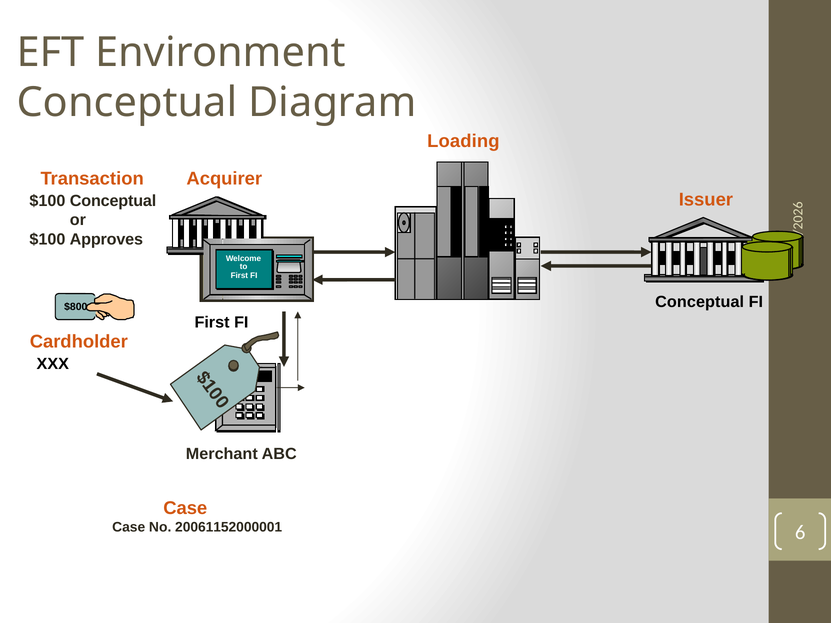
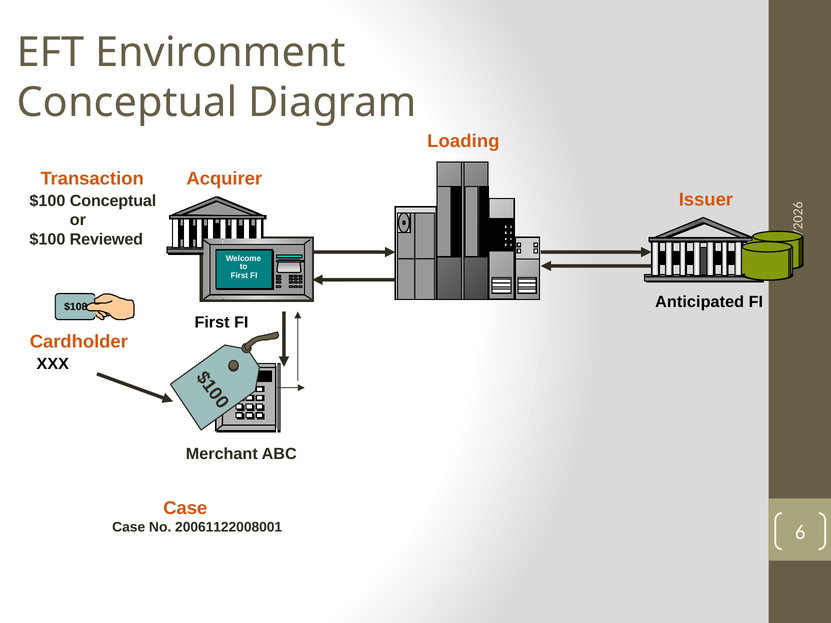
Approves: Approves -> Reviewed
Conceptual at (700, 302): Conceptual -> Anticipated
$800: $800 -> $108
20061152000001: 20061152000001 -> 20061122008001
